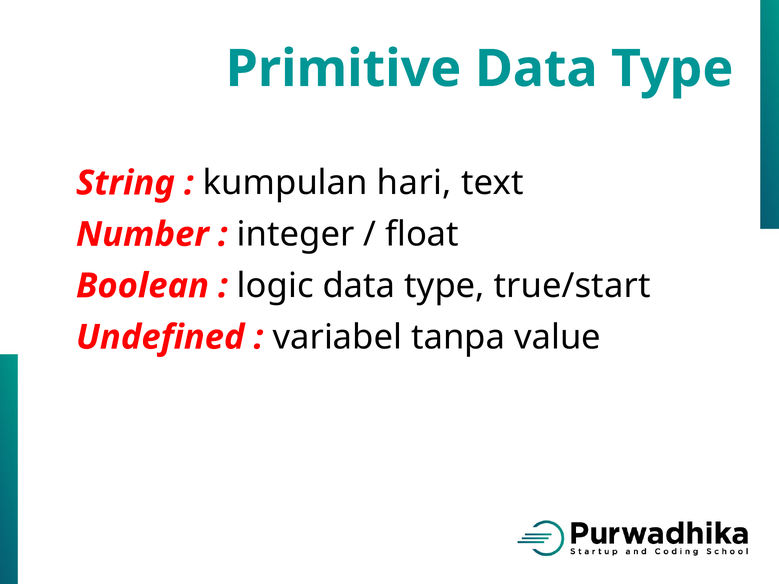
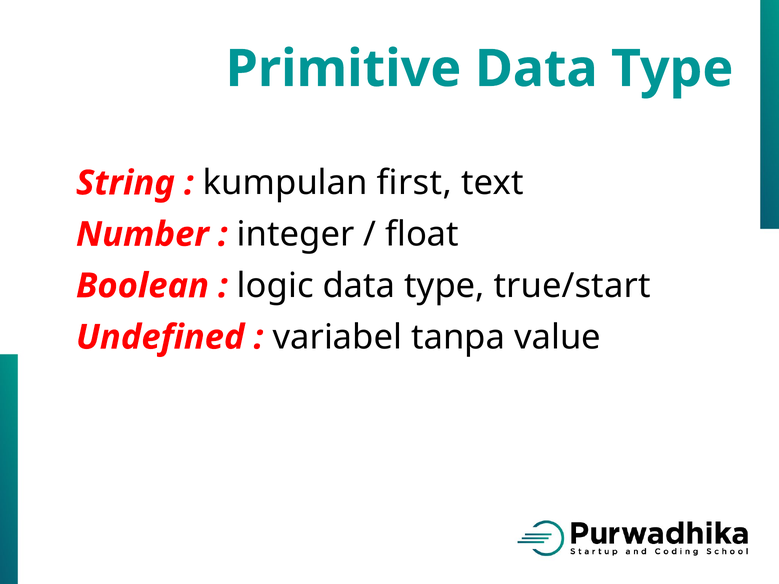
hari: hari -> first
